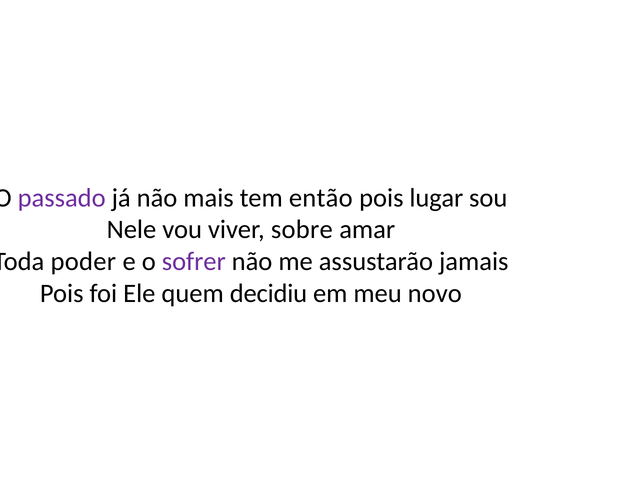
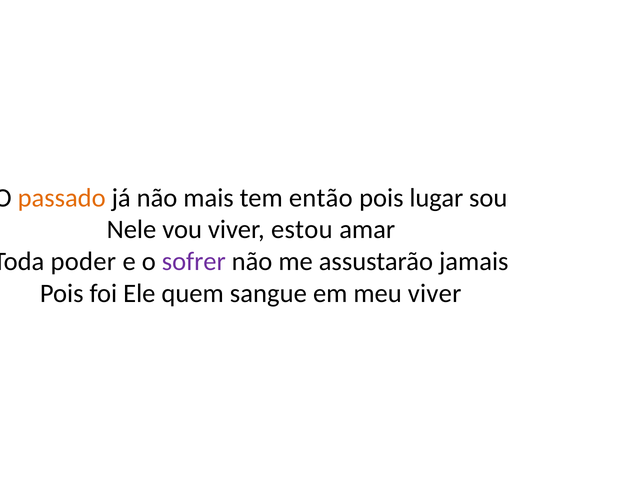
passado colour: purple -> orange
sobre: sobre -> estou
decidiu: decidiu -> sangue
meu novo: novo -> viver
